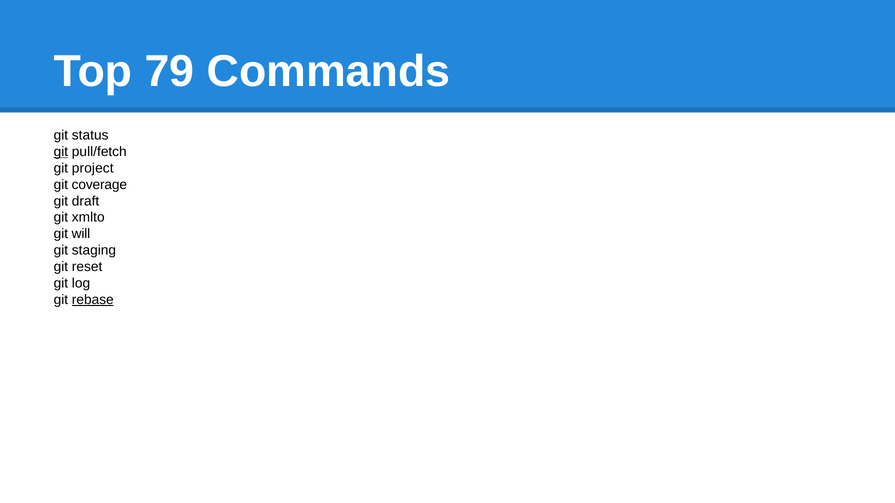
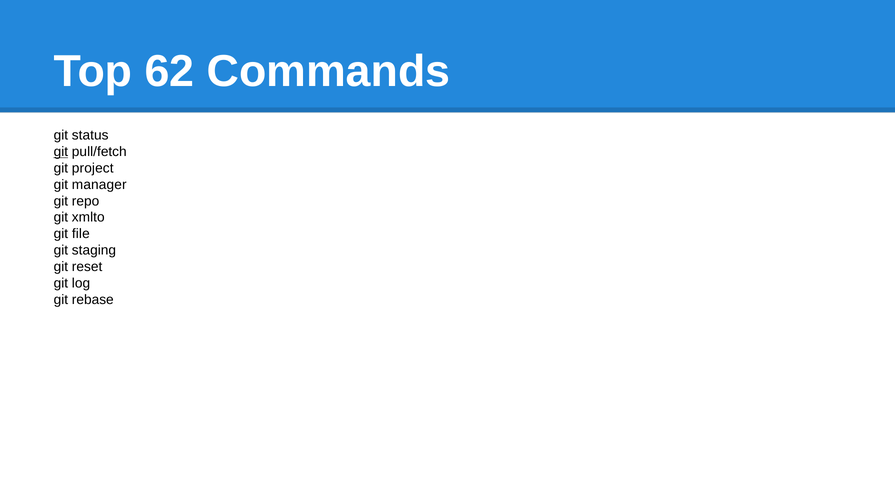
79: 79 -> 62
coverage: coverage -> manager
draft: draft -> repo
will: will -> file
rebase underline: present -> none
